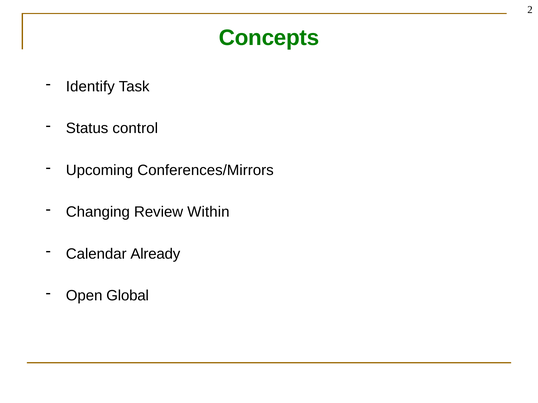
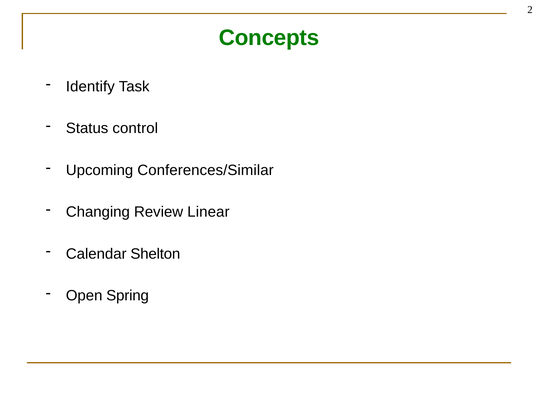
Conferences/Mirrors: Conferences/Mirrors -> Conferences/Similar
Within: Within -> Linear
Already: Already -> Shelton
Global: Global -> Spring
